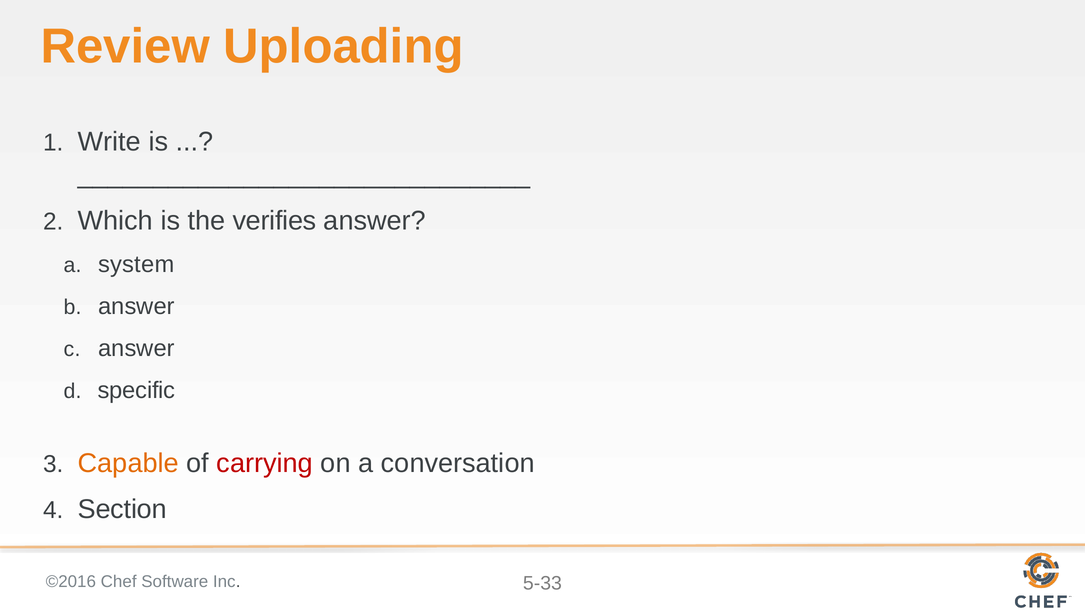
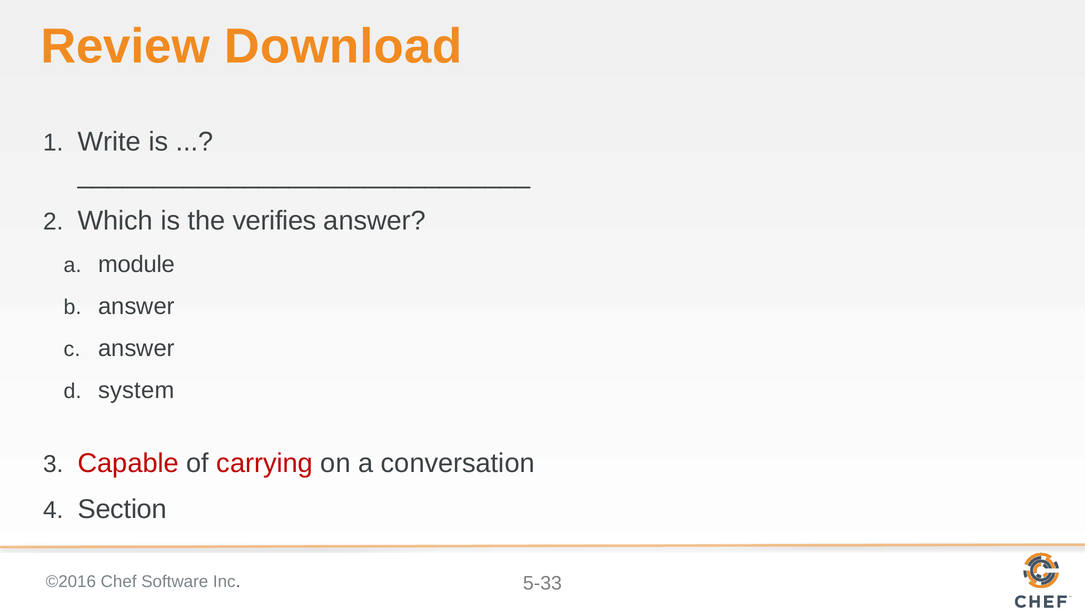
Uploading: Uploading -> Download
system: system -> module
specific: specific -> system
Capable colour: orange -> red
